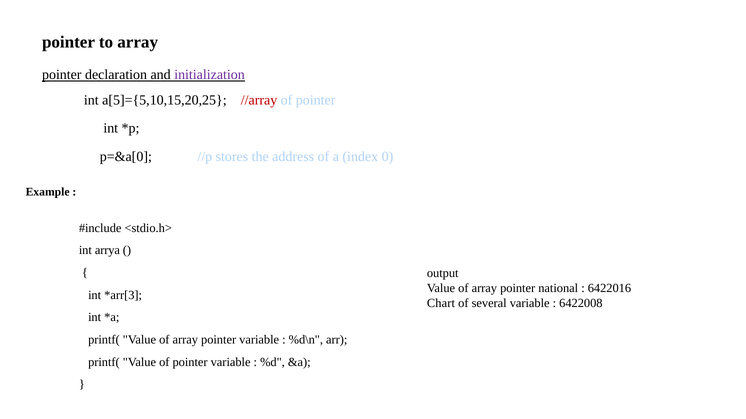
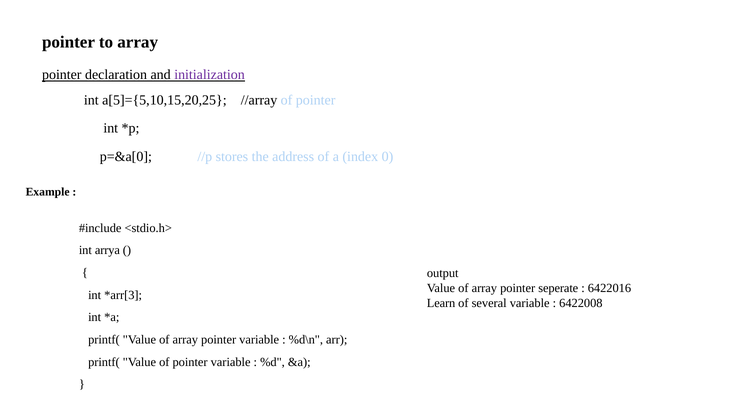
//array colour: red -> black
national: national -> seperate
Chart: Chart -> Learn
